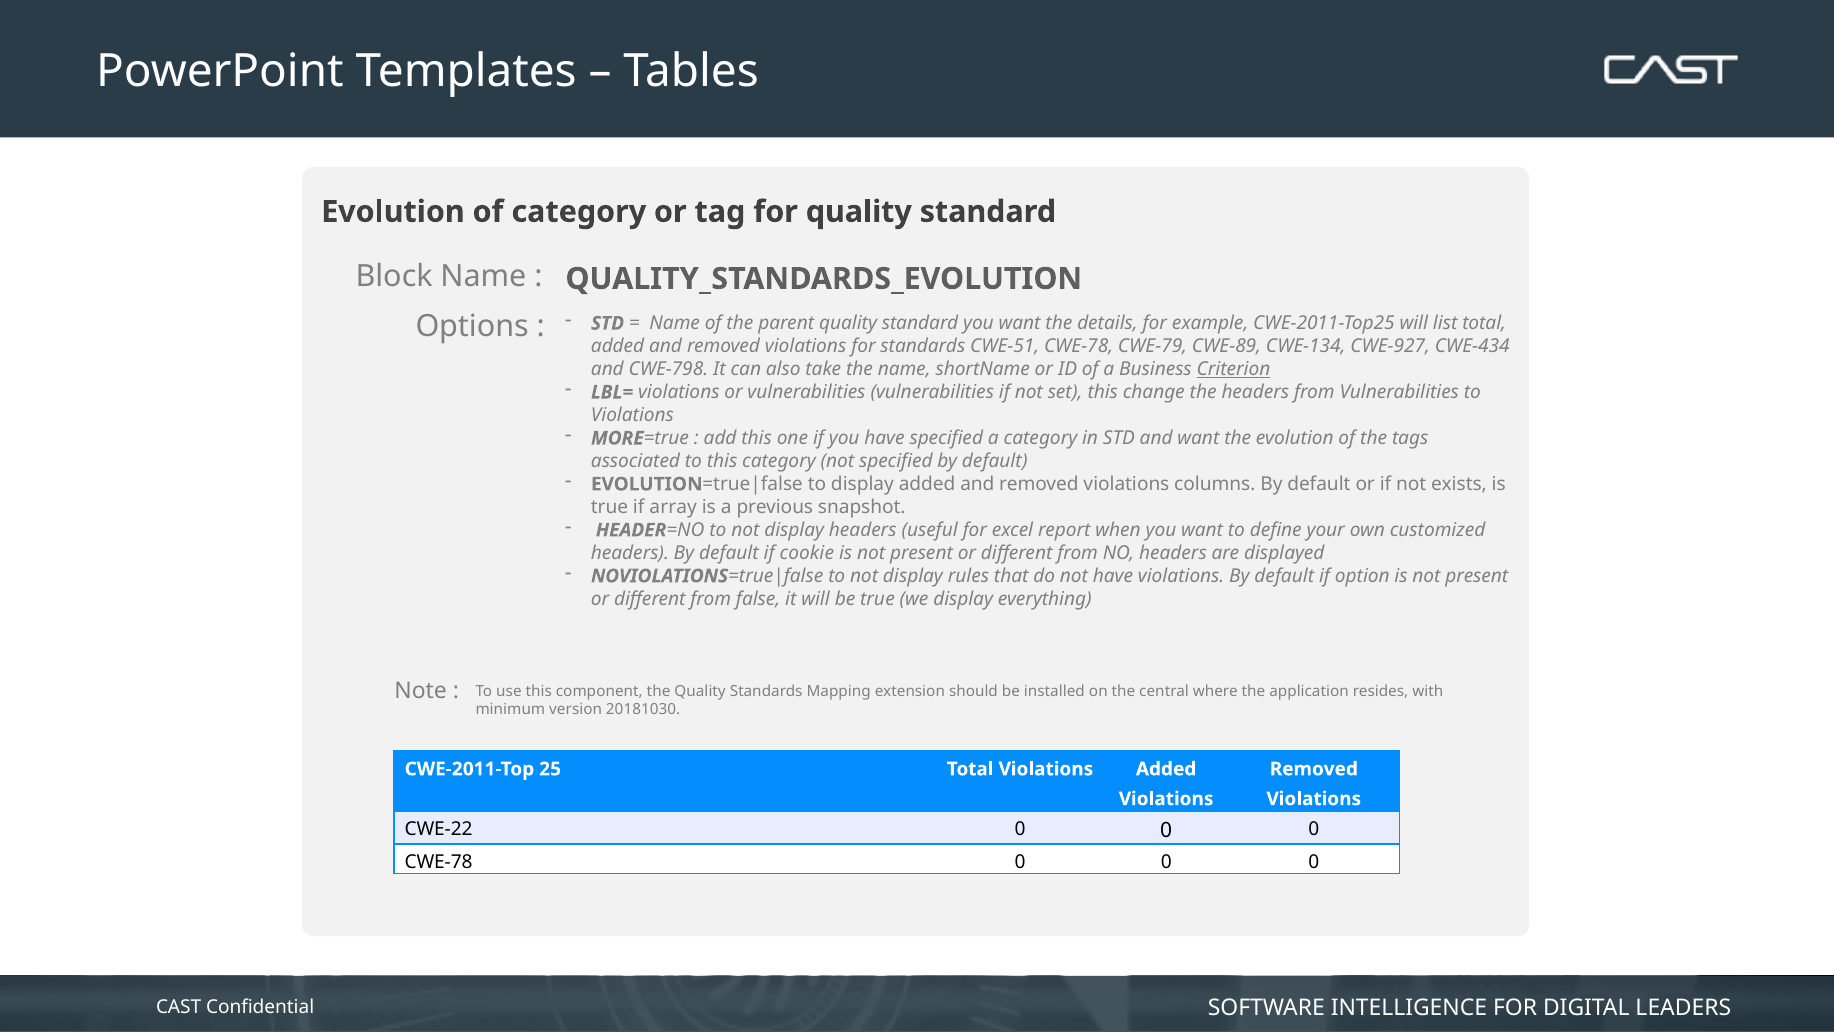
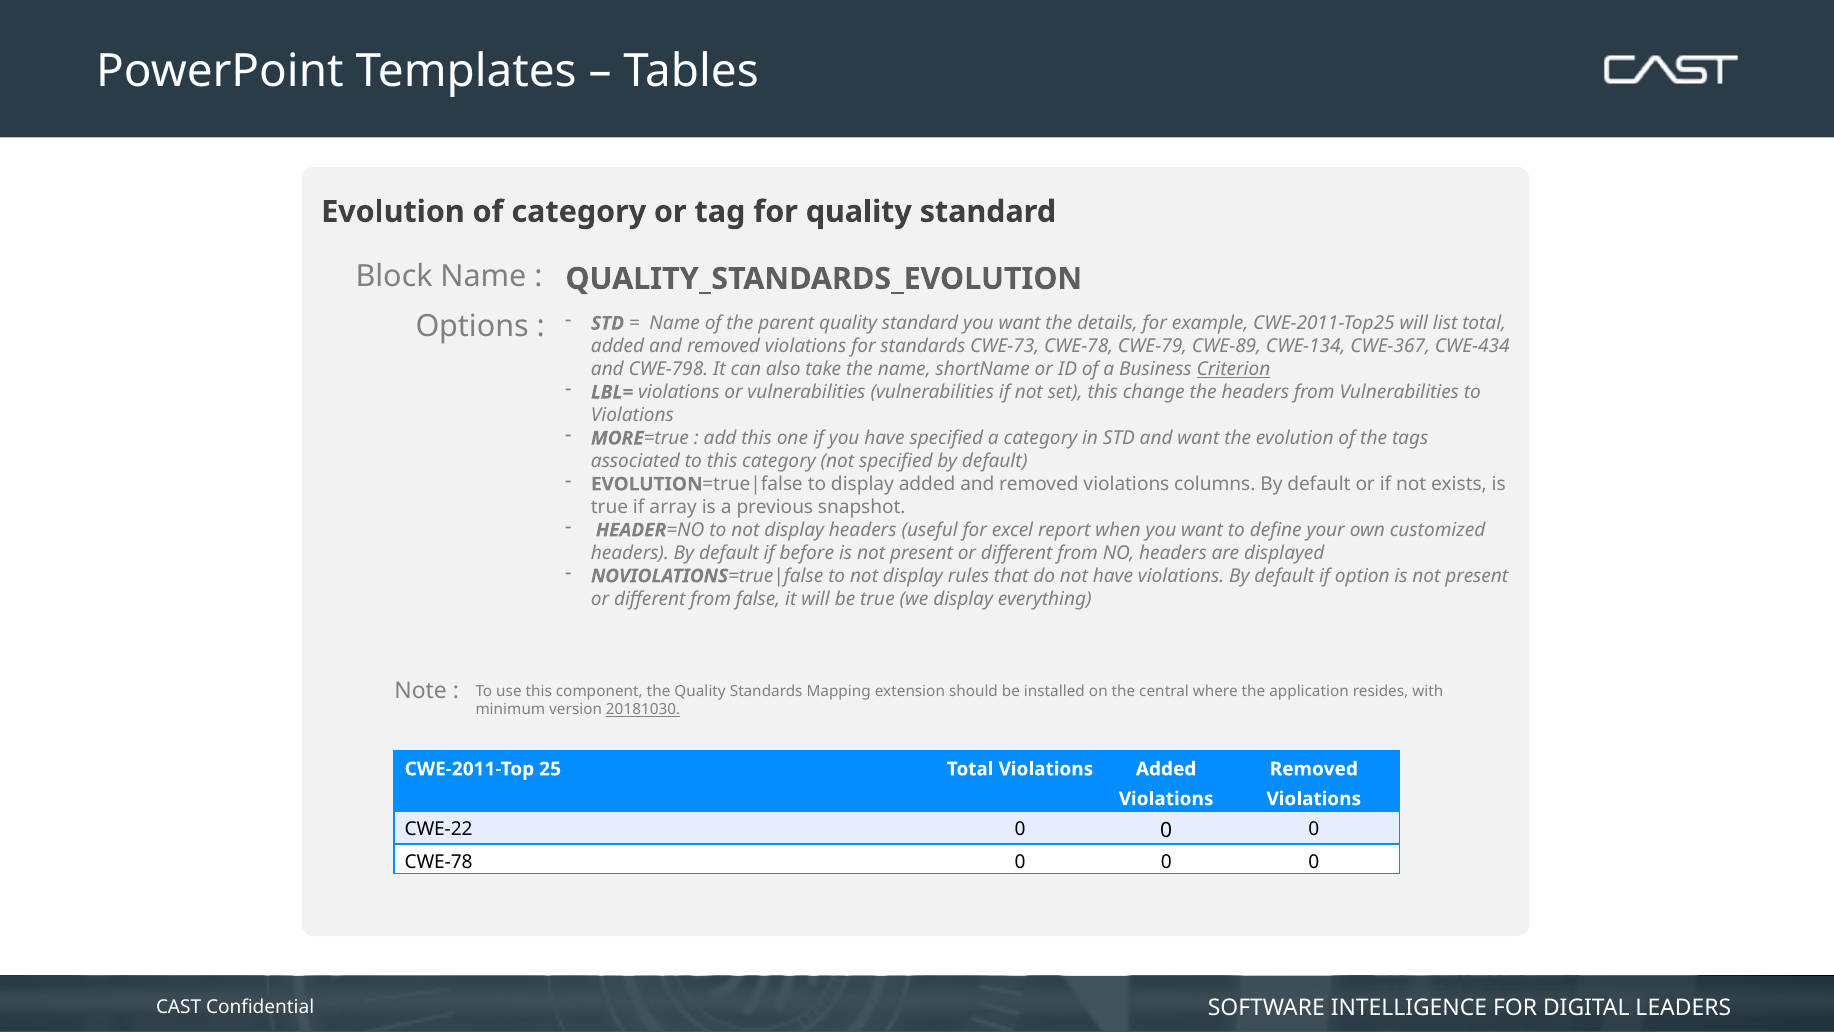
CWE-51: CWE-51 -> CWE-73
CWE-927: CWE-927 -> CWE-367
cookie: cookie -> before
20181030 underline: none -> present
